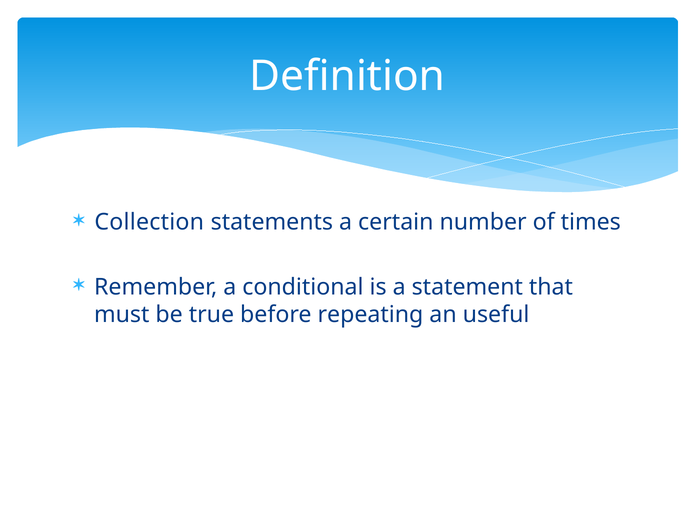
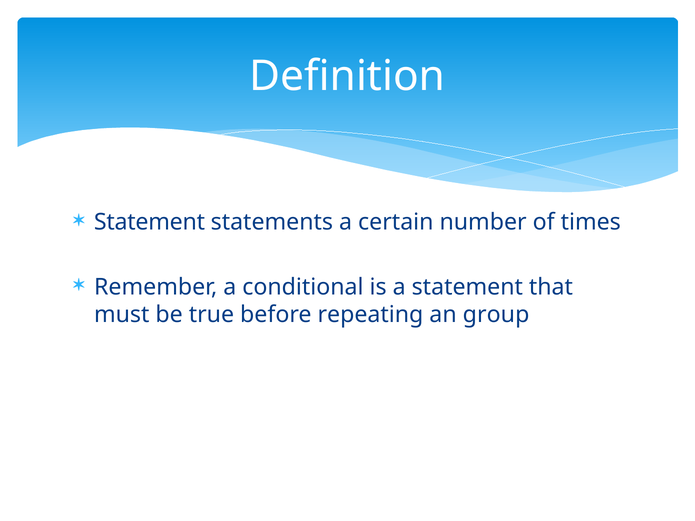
Collection at (149, 222): Collection -> Statement
useful: useful -> group
